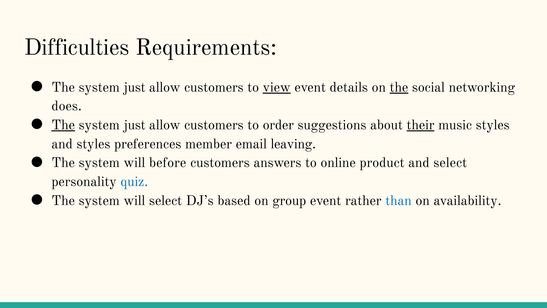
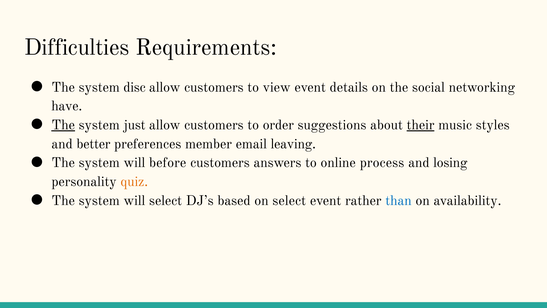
just at (135, 87): just -> disc
view underline: present -> none
the at (399, 87) underline: present -> none
does: does -> have
and styles: styles -> better
product: product -> process
and select: select -> losing
quiz colour: blue -> orange
on group: group -> select
